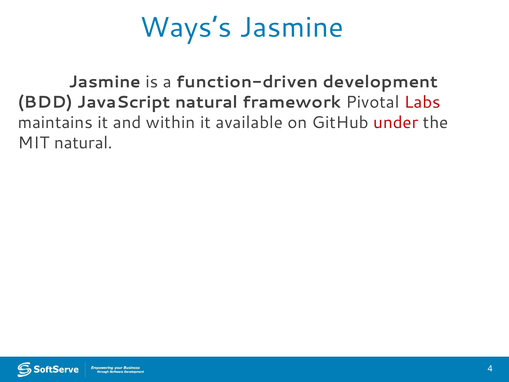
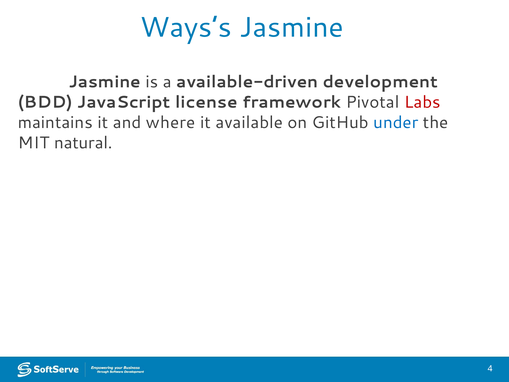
function-driven: function-driven -> available-driven
JavaScript natural: natural -> license
within: within -> where
under colour: red -> blue
